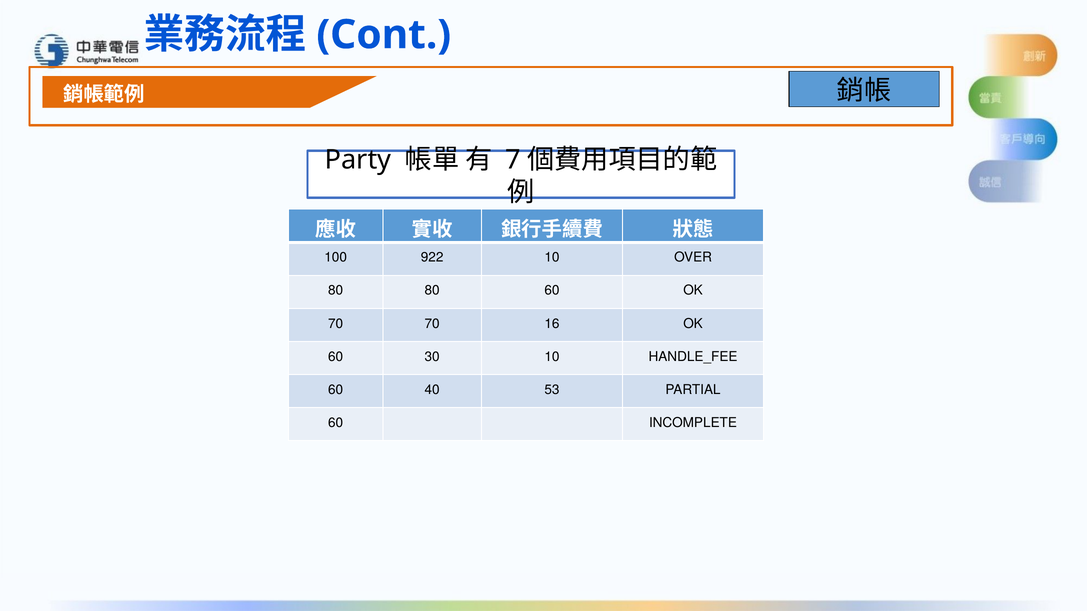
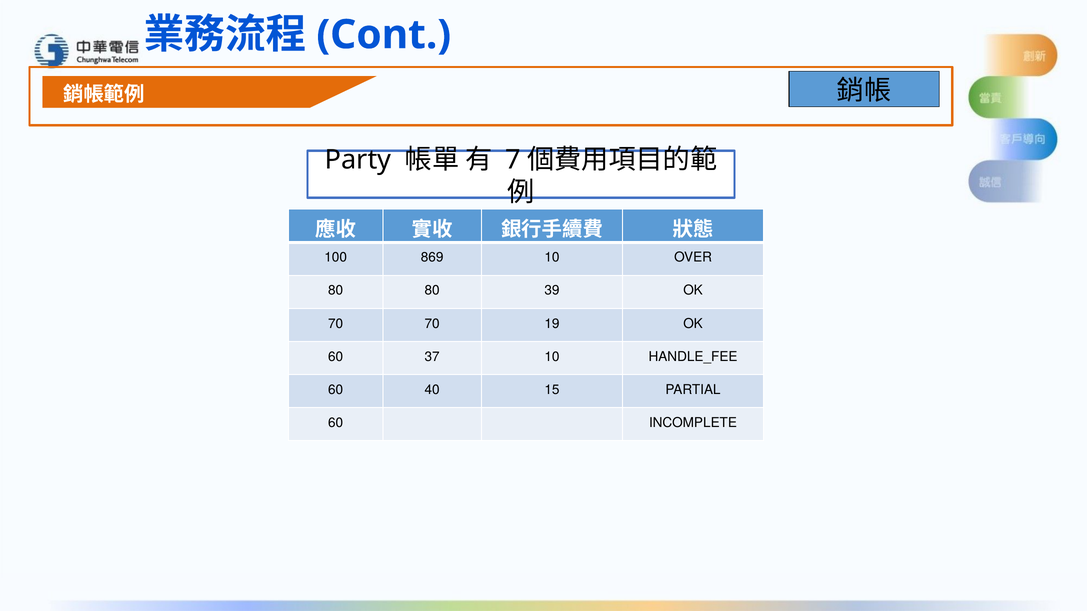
922: 922 -> 869
80 60: 60 -> 39
16: 16 -> 19
30: 30 -> 37
53: 53 -> 15
